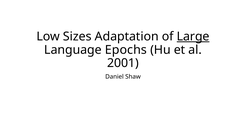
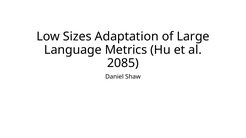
Large underline: present -> none
Epochs: Epochs -> Metrics
2001: 2001 -> 2085
